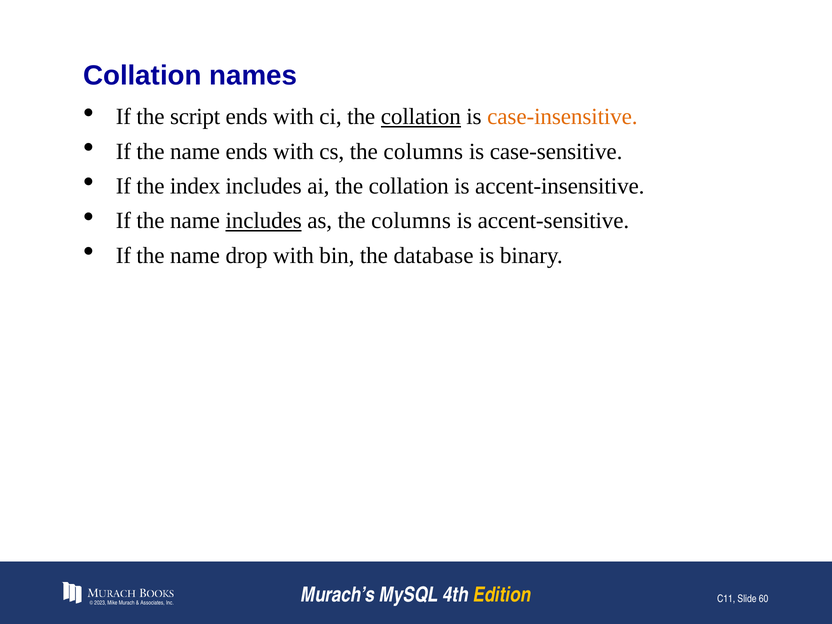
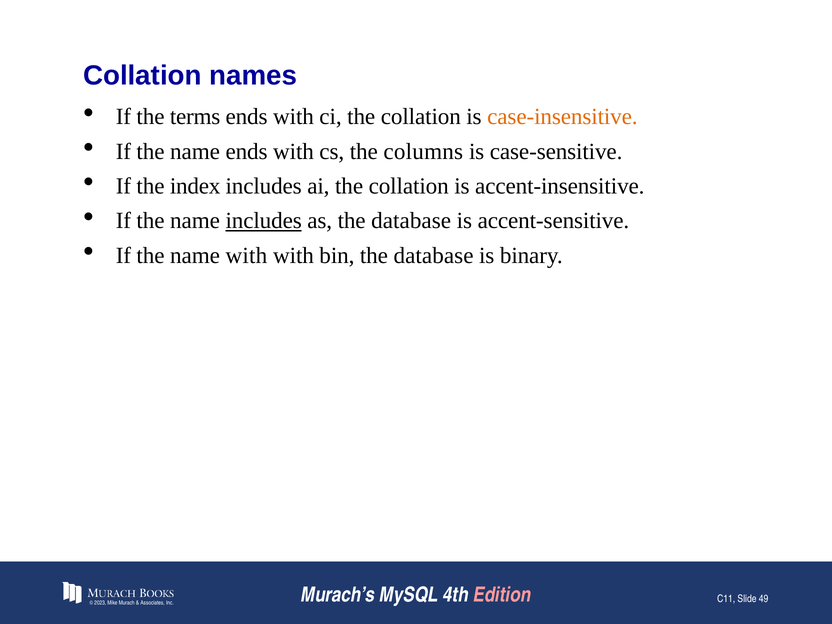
script: script -> terms
collation at (421, 117) underline: present -> none
as the columns: columns -> database
name drop: drop -> with
Edition colour: yellow -> pink
60: 60 -> 49
